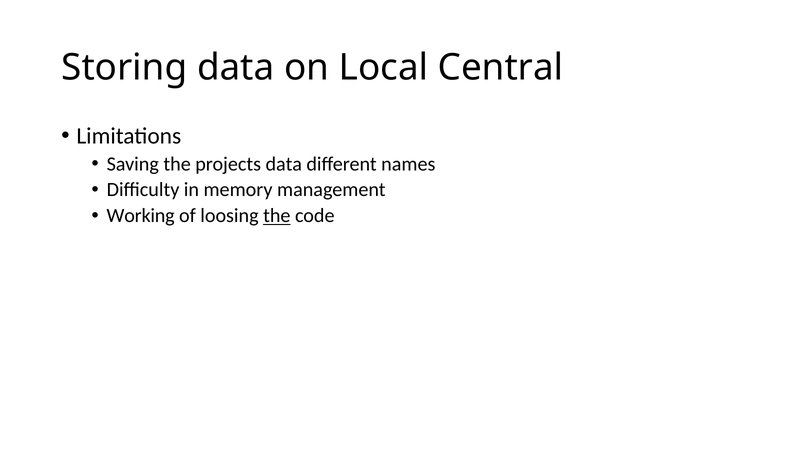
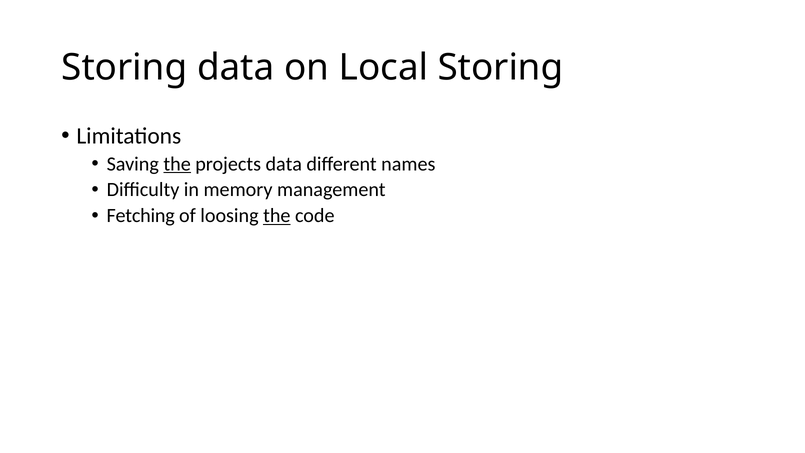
Local Central: Central -> Storing
the at (177, 164) underline: none -> present
Working: Working -> Fetching
